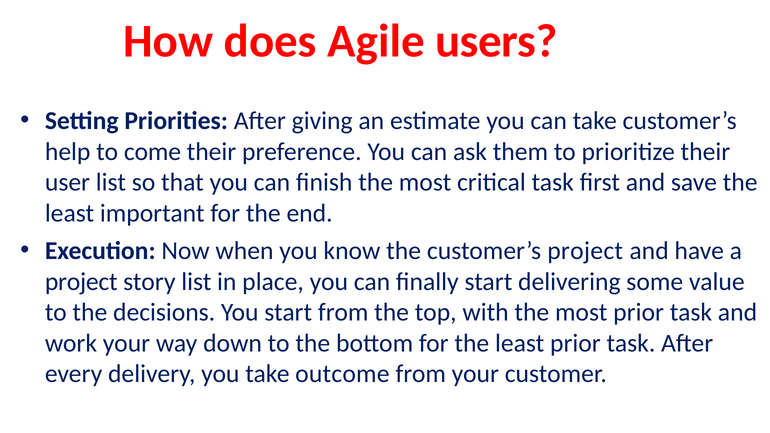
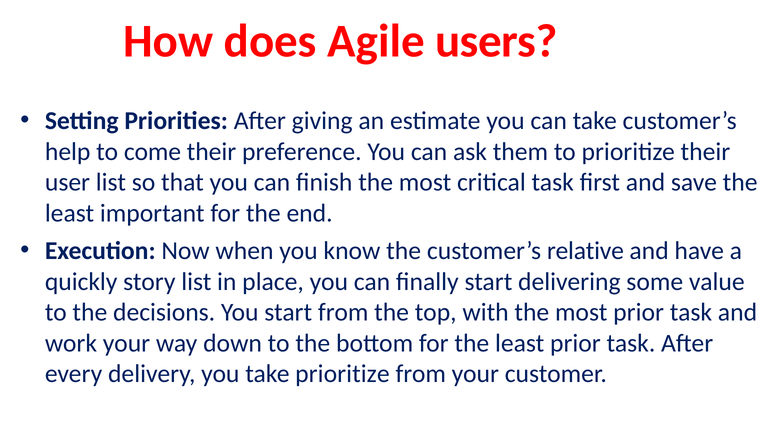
customer’s project: project -> relative
project at (81, 282): project -> quickly
take outcome: outcome -> prioritize
